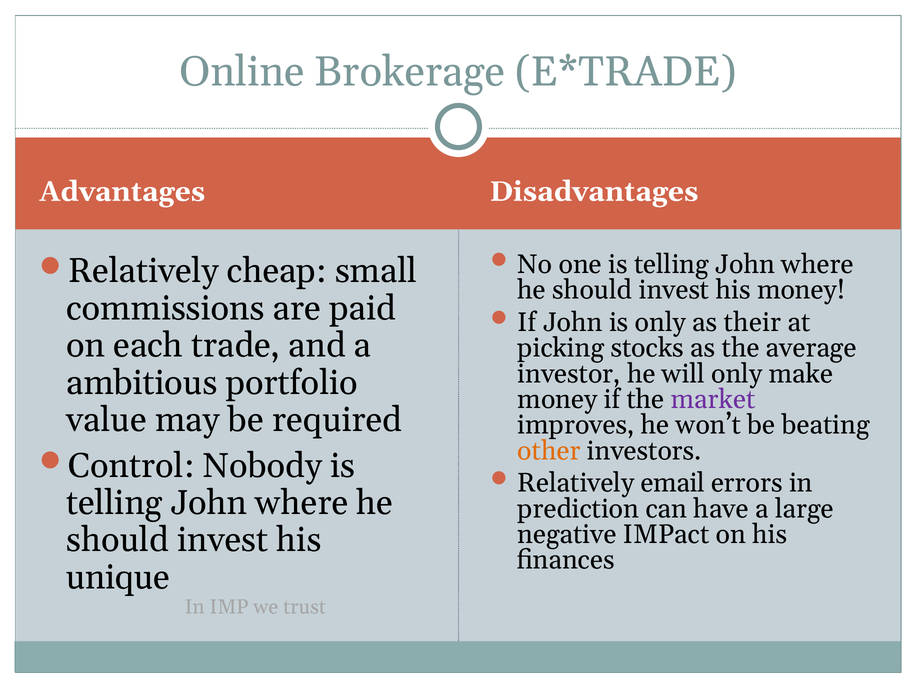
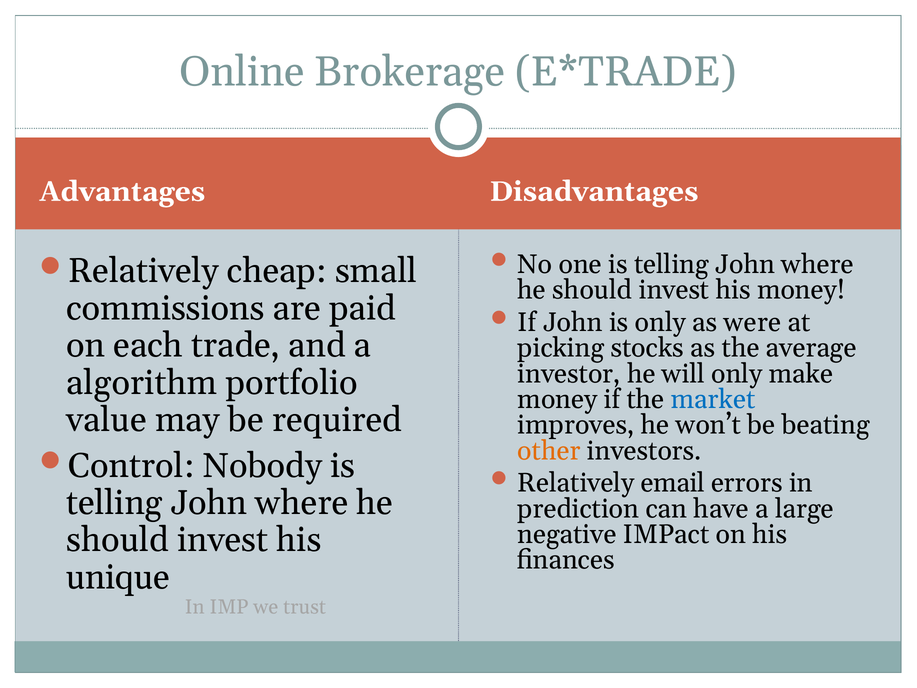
their: their -> were
ambitious: ambitious -> algorithm
market colour: purple -> blue
